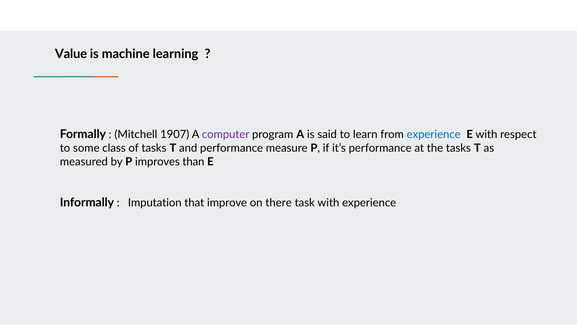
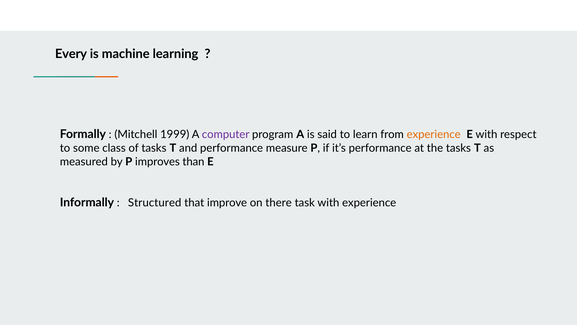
Value: Value -> Every
1907: 1907 -> 1999
experience at (434, 134) colour: blue -> orange
Imputation: Imputation -> Structured
